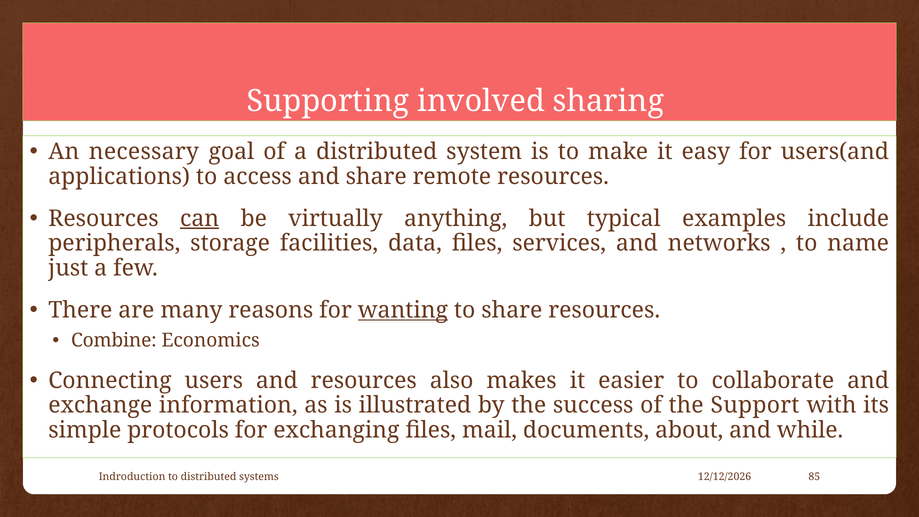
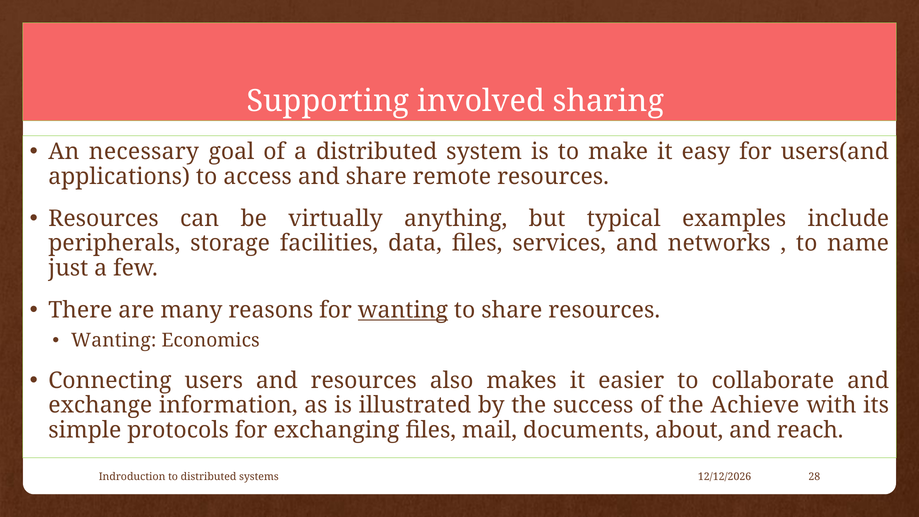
can underline: present -> none
Combine at (114, 341): Combine -> Wanting
Support: Support -> Achieve
while: while -> reach
85: 85 -> 28
